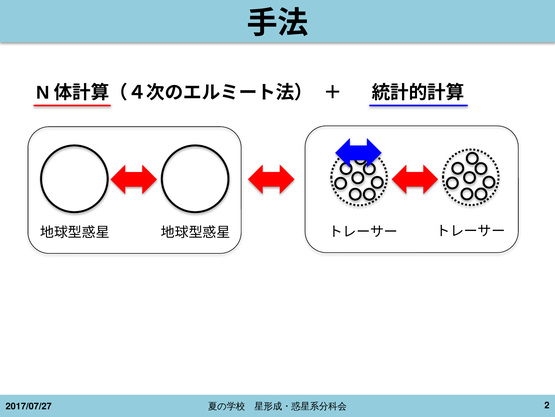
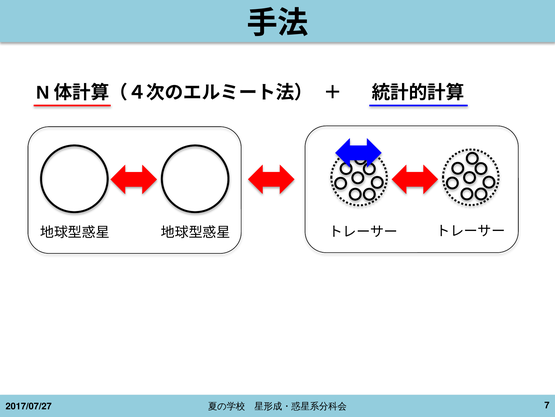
2: 2 -> 7
